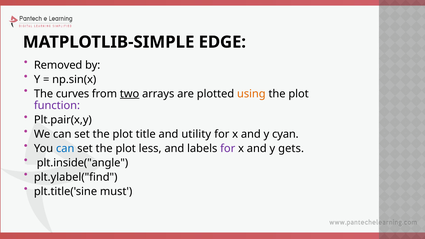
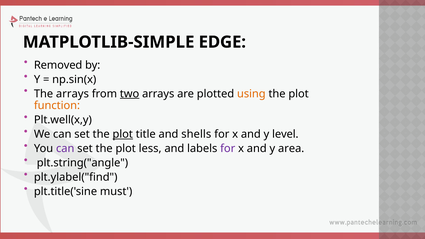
The curves: curves -> arrays
function colour: purple -> orange
Plt.pair(x,y: Plt.pair(x,y -> Plt.well(x,y
plot at (123, 134) underline: none -> present
utility: utility -> shells
cyan: cyan -> level
can at (65, 149) colour: blue -> purple
gets: gets -> area
plt.inside("angle: plt.inside("angle -> plt.string("angle
